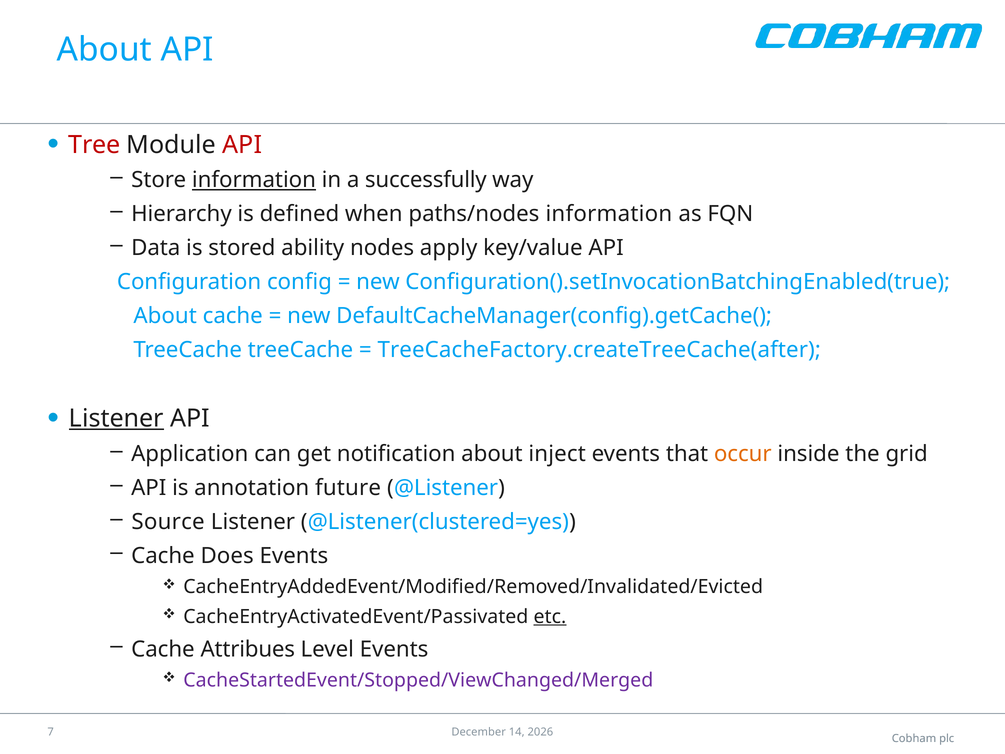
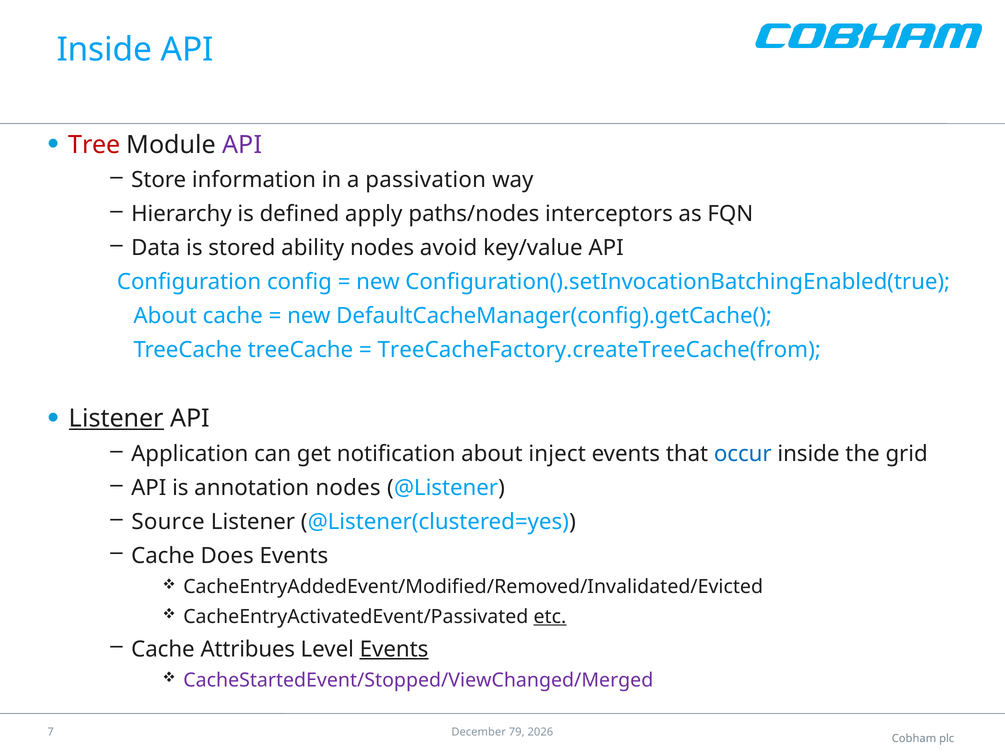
About at (104, 50): About -> Inside
API at (242, 145) colour: red -> purple
information at (254, 180) underline: present -> none
successfully: successfully -> passivation
when: when -> apply
paths/nodes information: information -> interceptors
apply: apply -> avoid
TreeCacheFactory.createTreeCache(after: TreeCacheFactory.createTreeCache(after -> TreeCacheFactory.createTreeCache(from
occur colour: orange -> blue
annotation future: future -> nodes
Events at (394, 649) underline: none -> present
14: 14 -> 79
